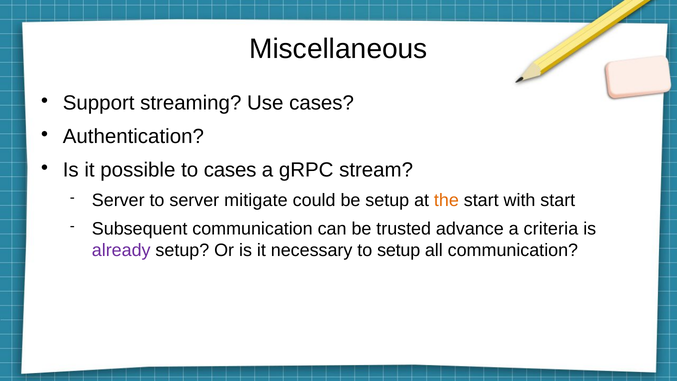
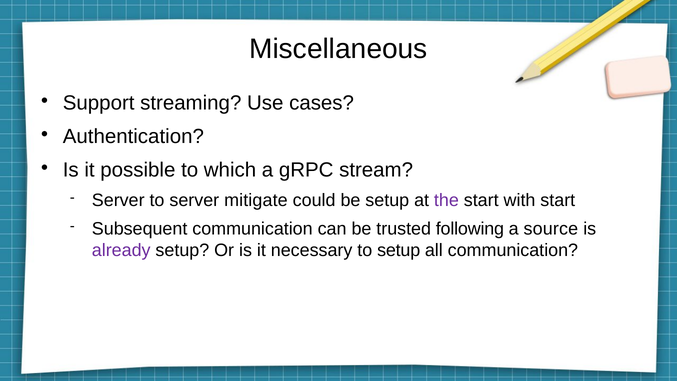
to cases: cases -> which
the colour: orange -> purple
advance: advance -> following
criteria: criteria -> source
